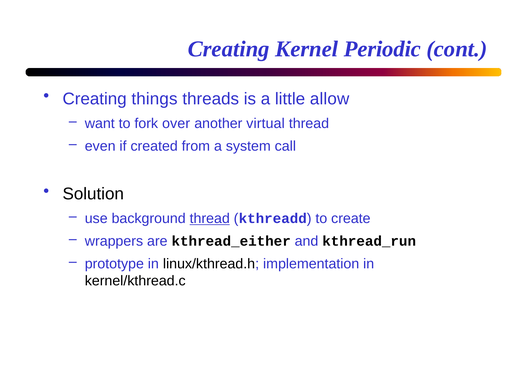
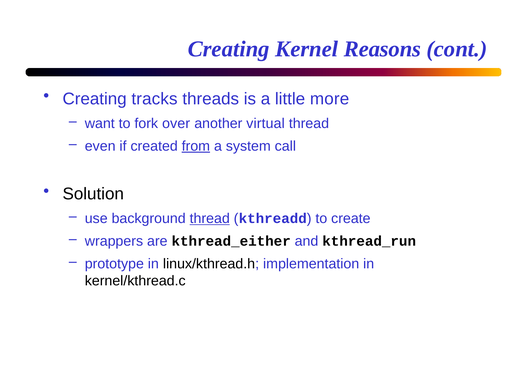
Periodic: Periodic -> Reasons
things: things -> tracks
allow: allow -> more
from underline: none -> present
